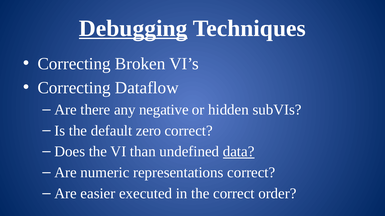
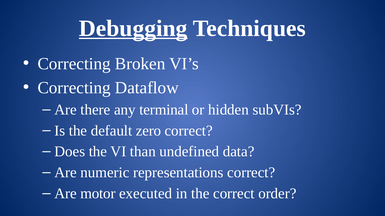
negative: negative -> terminal
data underline: present -> none
easier: easier -> motor
